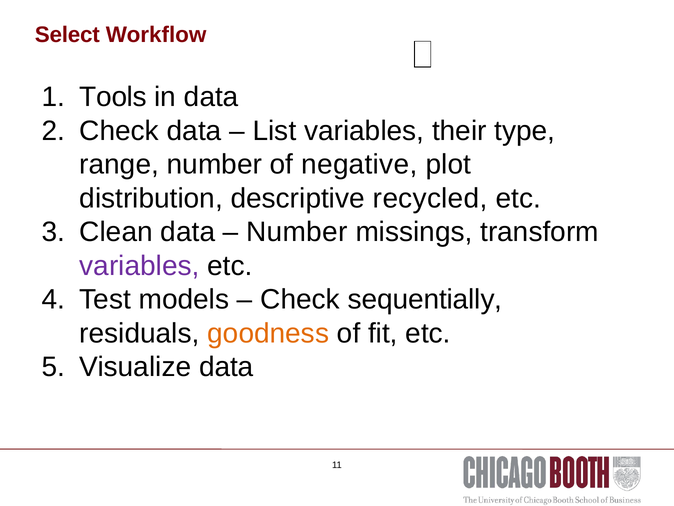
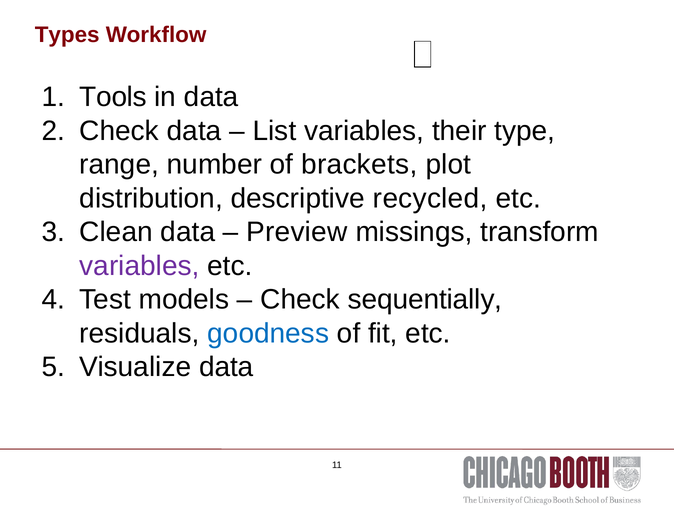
Select: Select -> Types
negative: negative -> brackets
Number at (297, 232): Number -> Preview
goodness colour: orange -> blue
